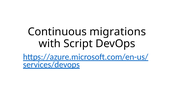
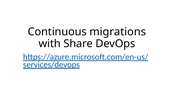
Script: Script -> Share
